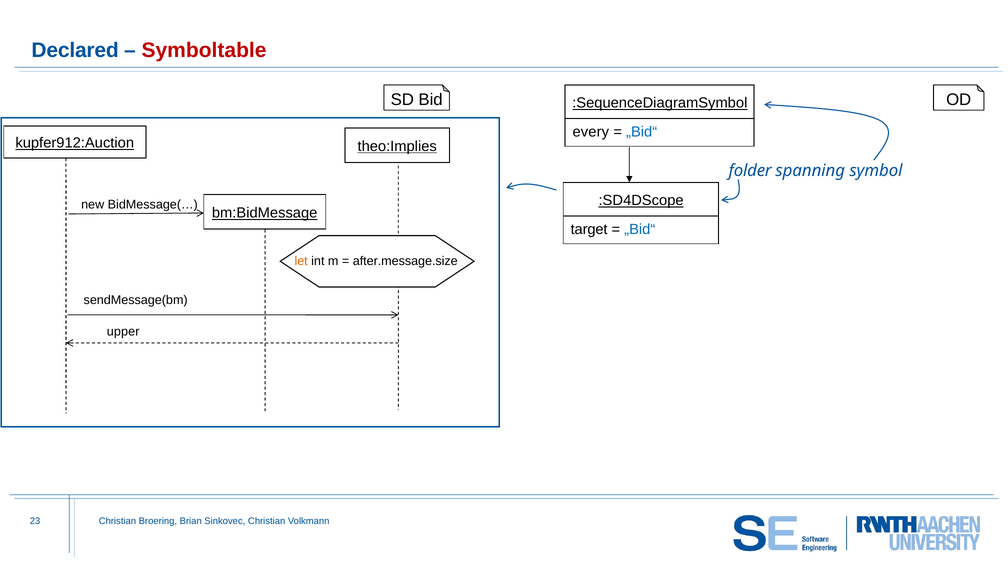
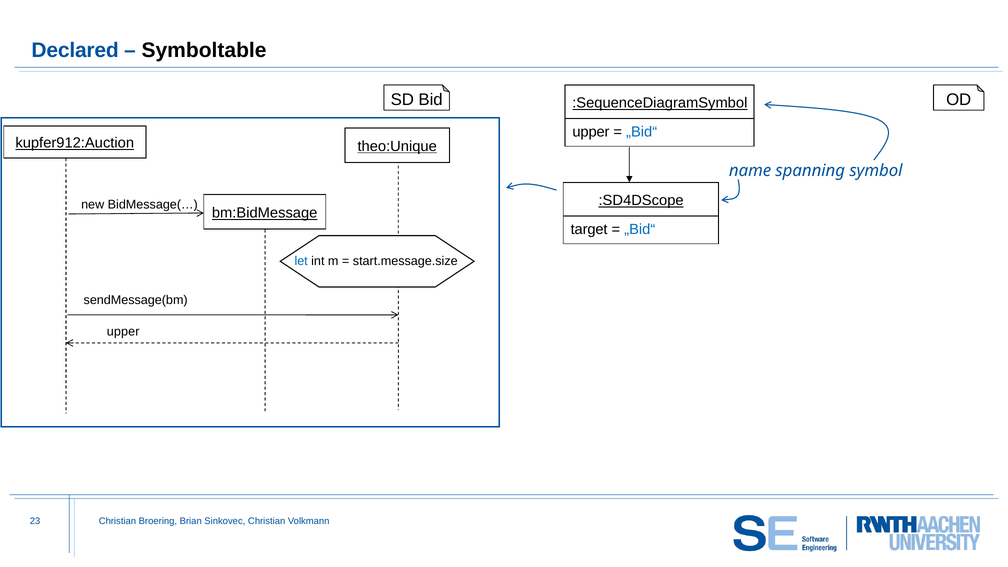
Symboltable colour: red -> black
every at (591, 132): every -> upper
theo:Implies: theo:Implies -> theo:Unique
folder: folder -> name
let colour: orange -> blue
after.message.size: after.message.size -> start.message.size
